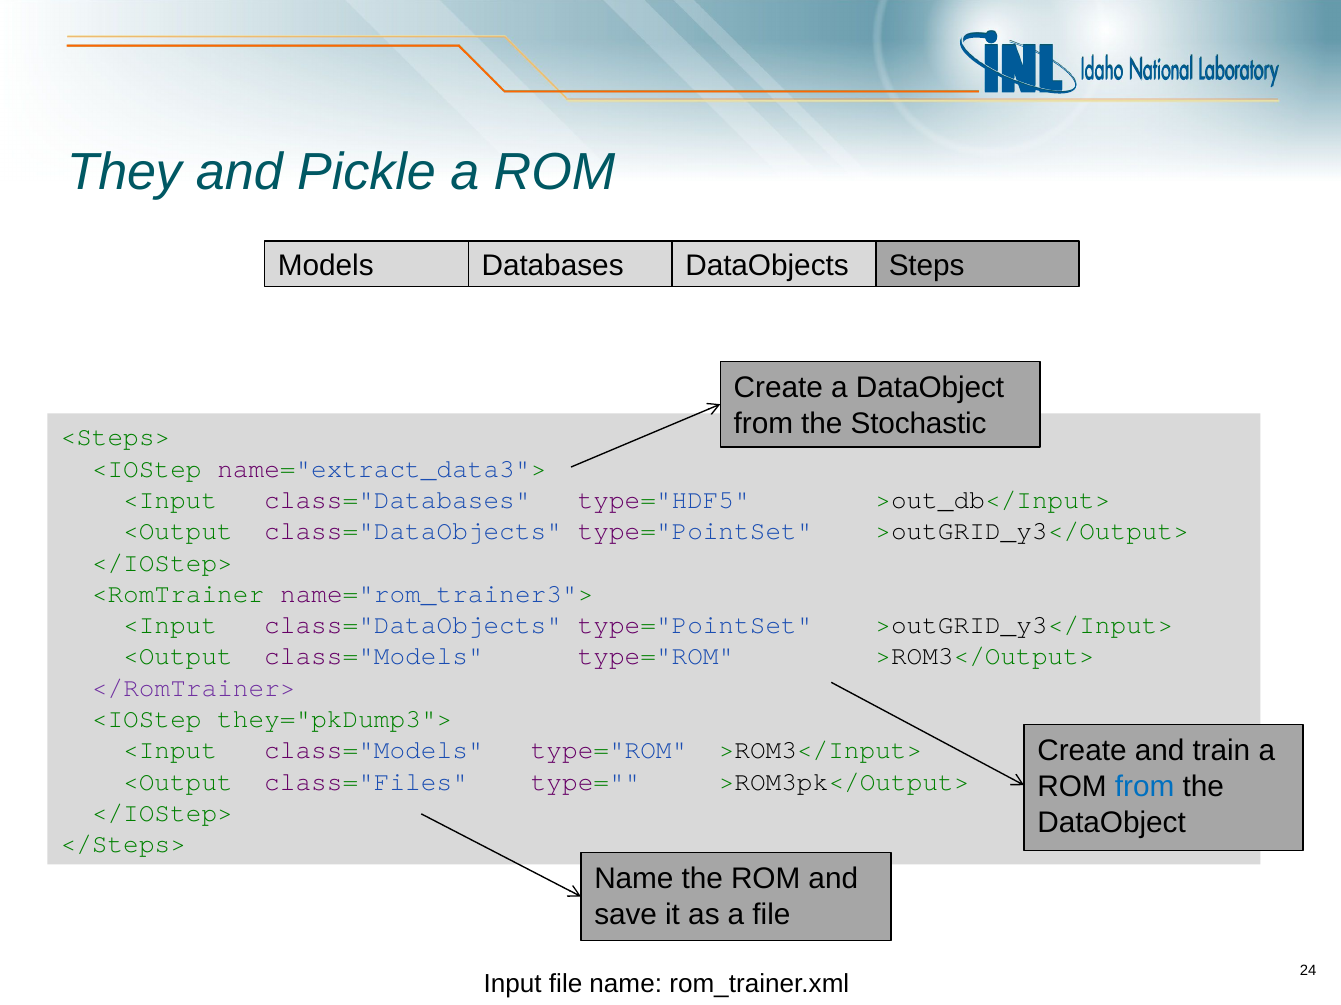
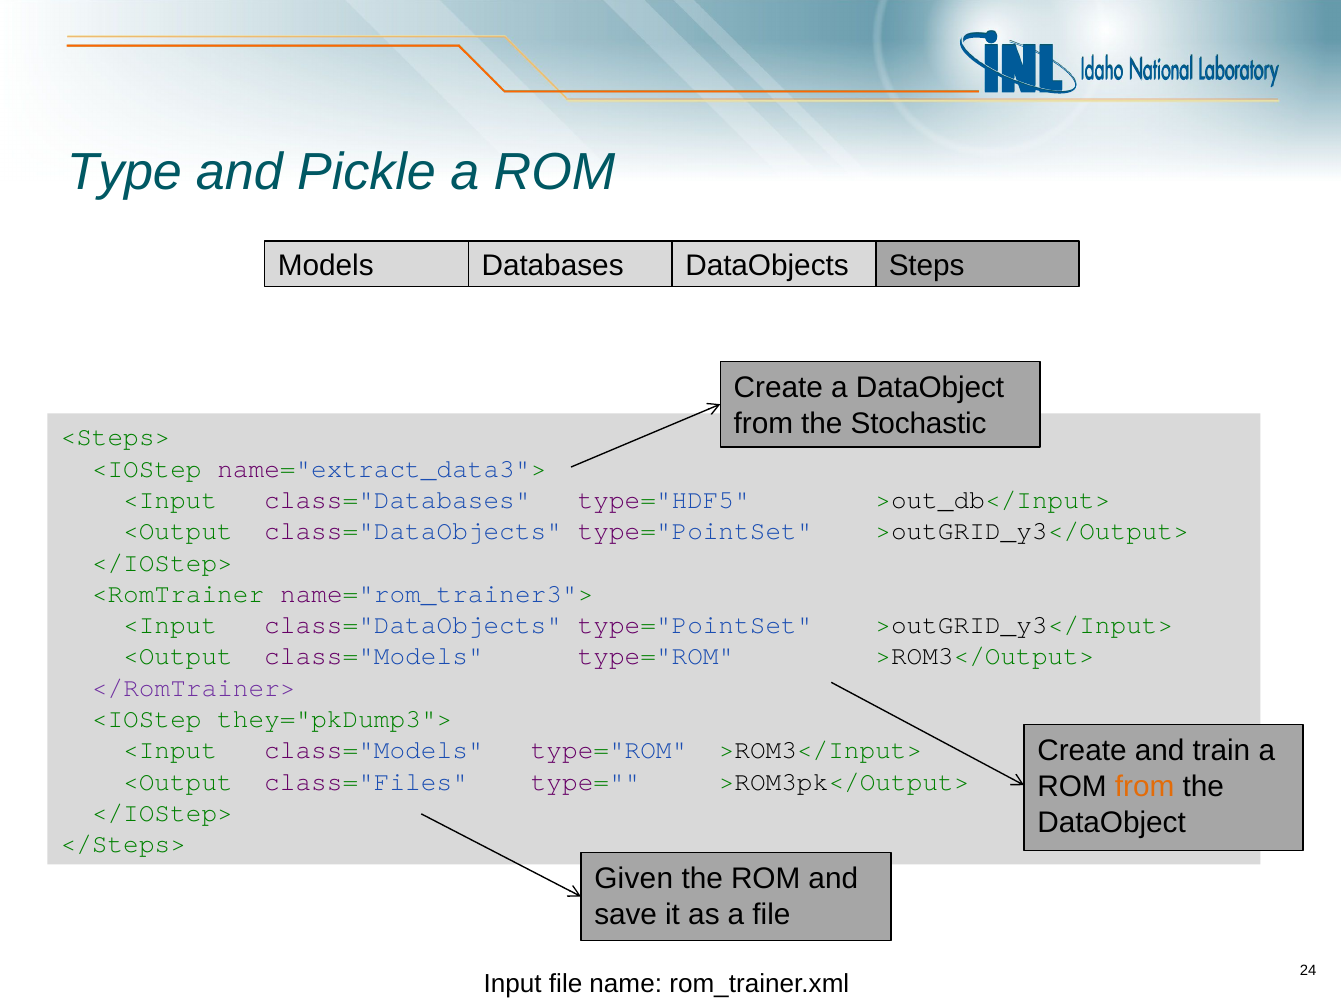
They: They -> Type
from at (1145, 787) colour: blue -> orange
Name at (634, 880): Name -> Given
